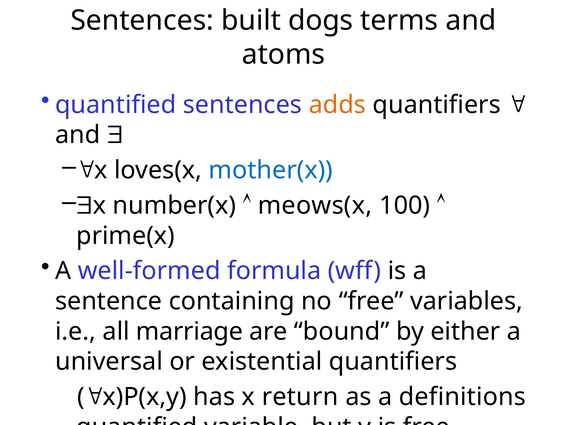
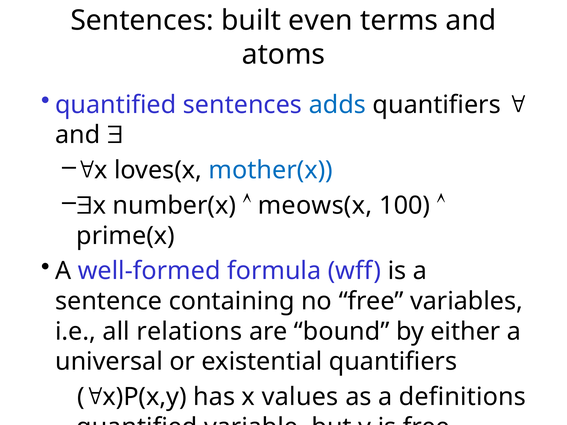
dogs: dogs -> even
adds colour: orange -> blue
marriage: marriage -> relations
return: return -> values
